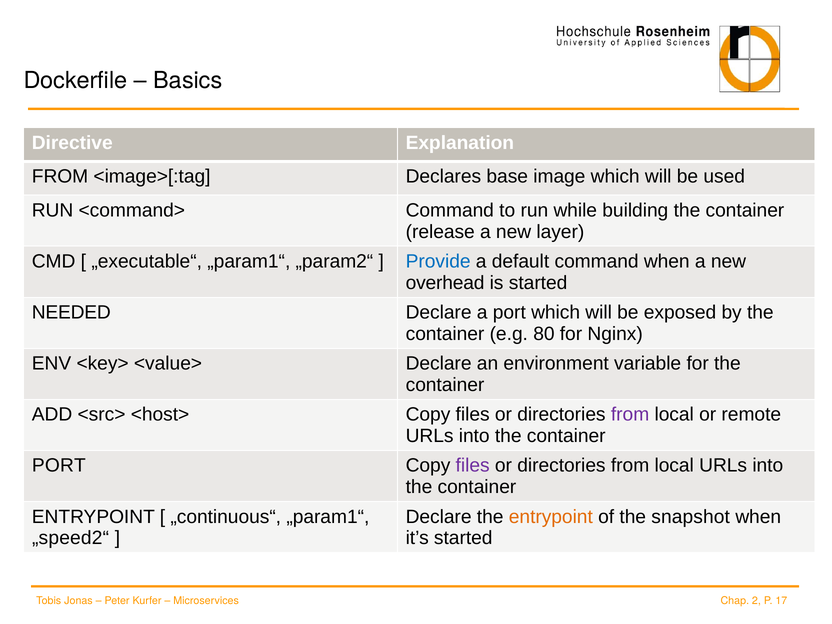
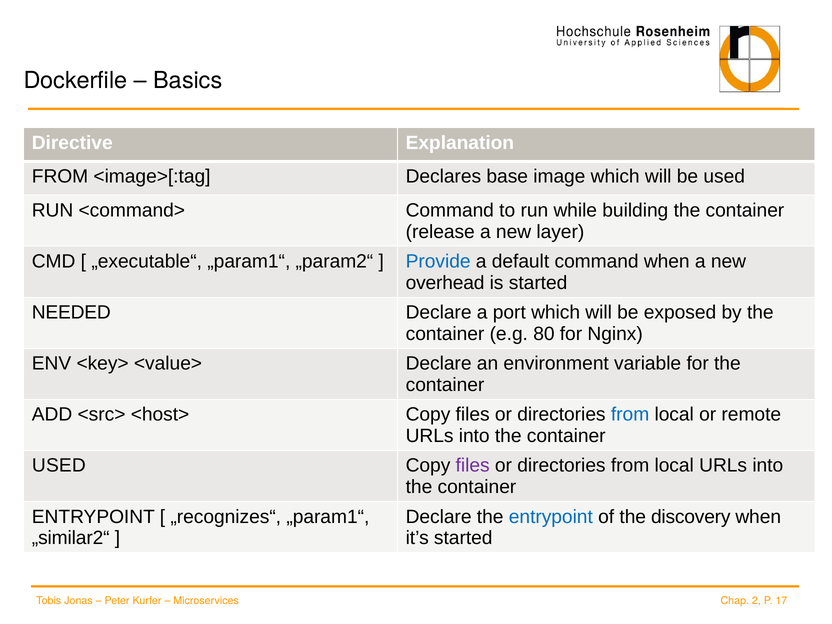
from at (630, 415) colour: purple -> blue
PORT at (59, 466): PORT -> USED
„continuous“: „continuous“ -> „recognizes“
entrypoint at (551, 517) colour: orange -> blue
snapshot: snapshot -> discovery
„speed2“: „speed2“ -> „similar2“
